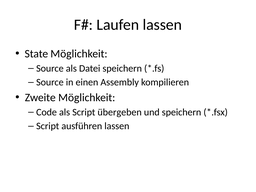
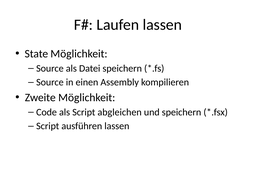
übergeben: übergeben -> abgleichen
